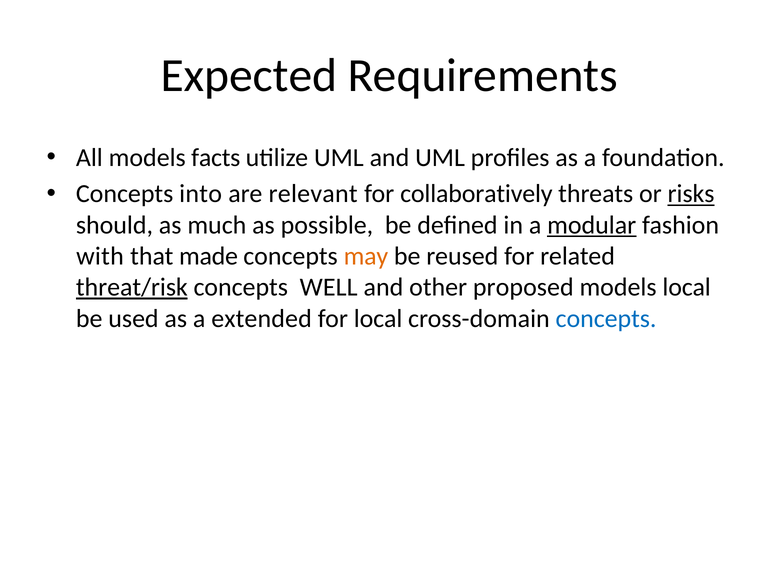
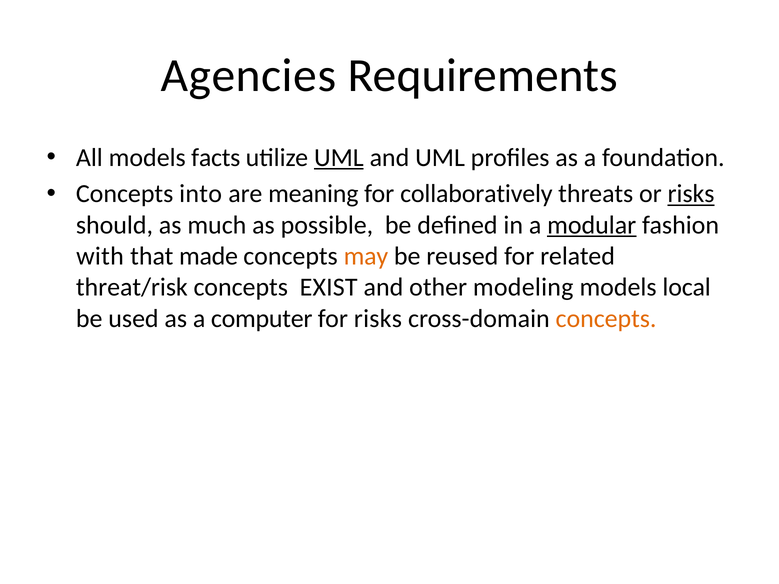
Expected: Expected -> Agencies
UML at (339, 158) underline: none -> present
relevant: relevant -> meaning
threat/risk underline: present -> none
WELL: WELL -> EXIST
proposed: proposed -> modeling
extended: extended -> computer
for local: local -> risks
concepts at (606, 319) colour: blue -> orange
